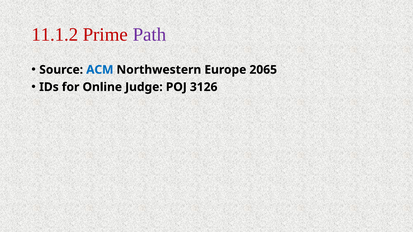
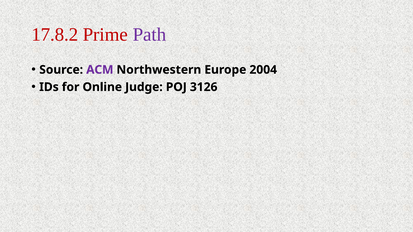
11.1.2: 11.1.2 -> 17.8.2
ACM colour: blue -> purple
2065: 2065 -> 2004
